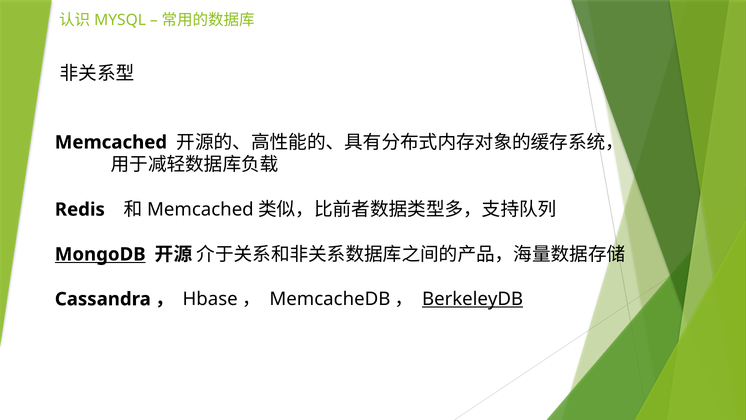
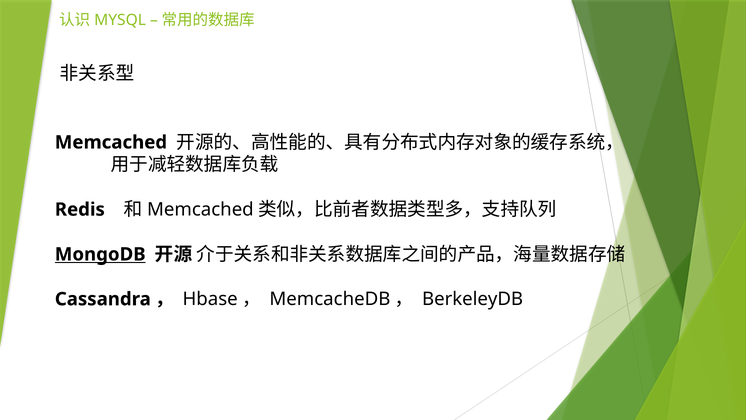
BerkeleyDB underline: present -> none
